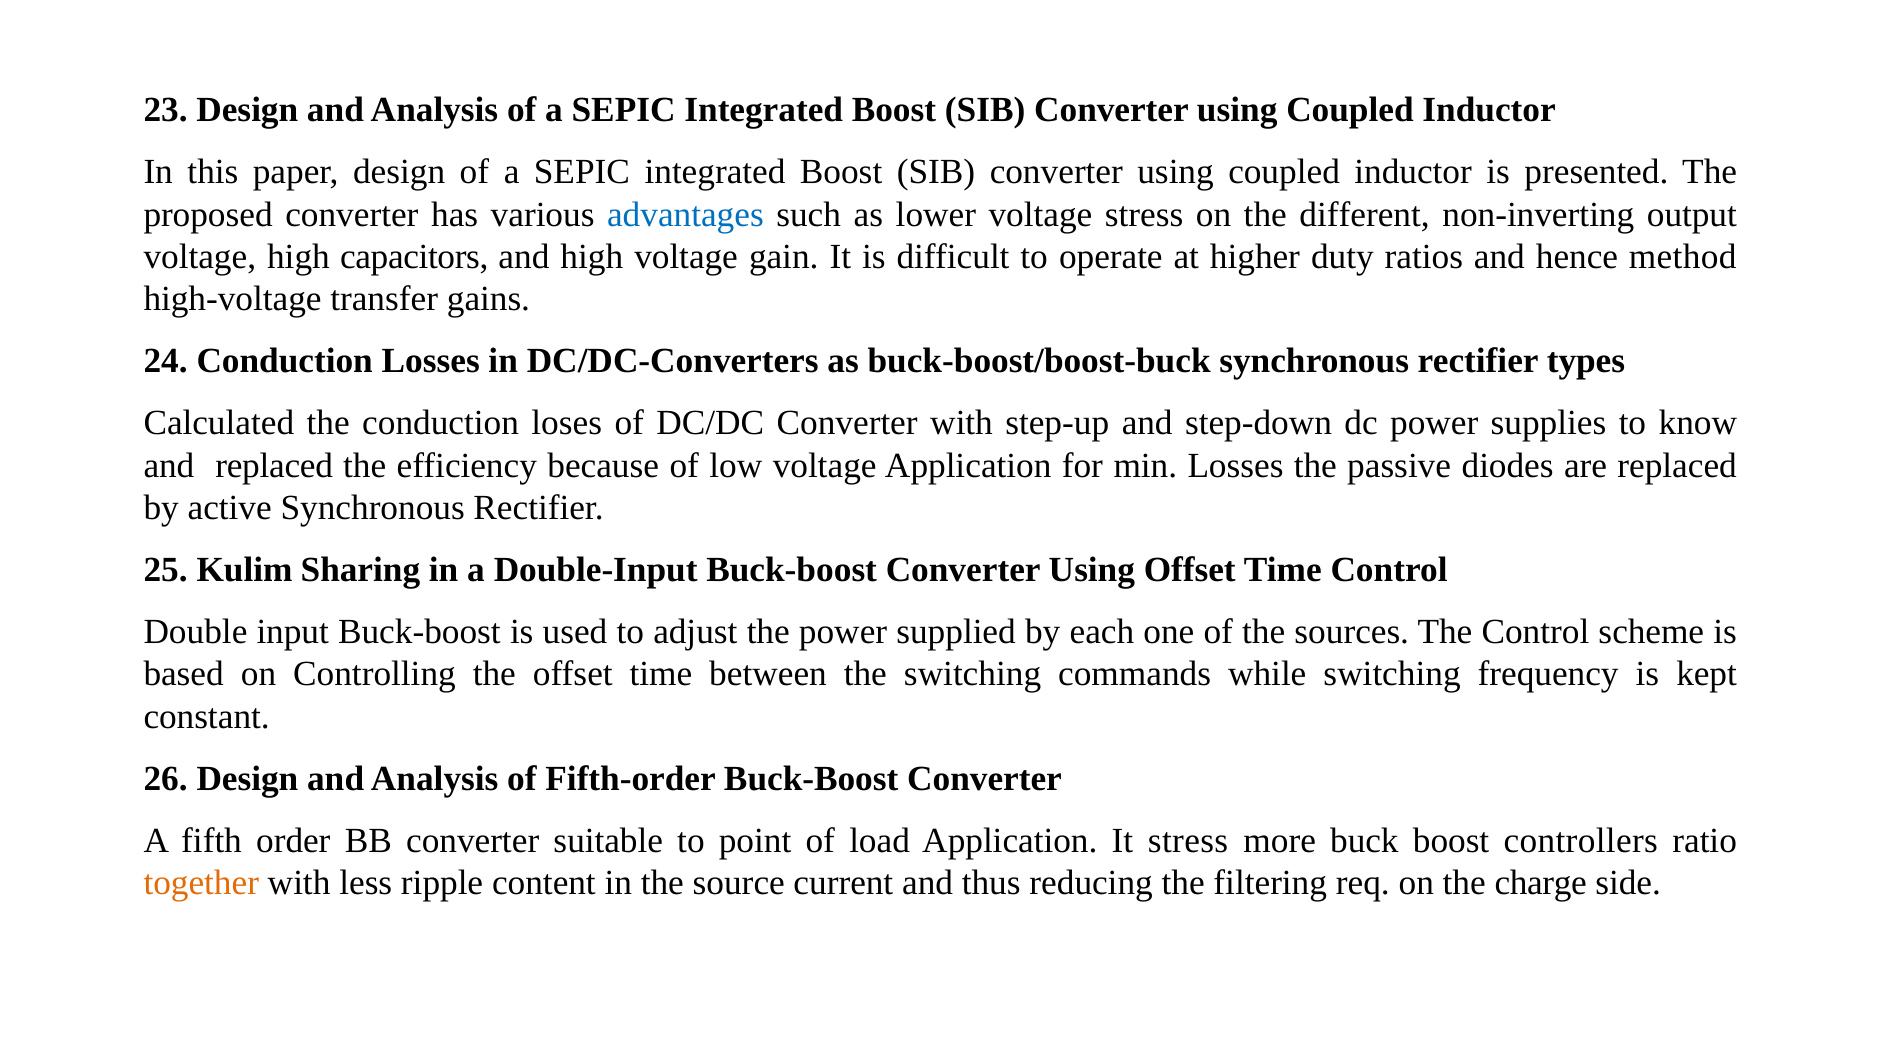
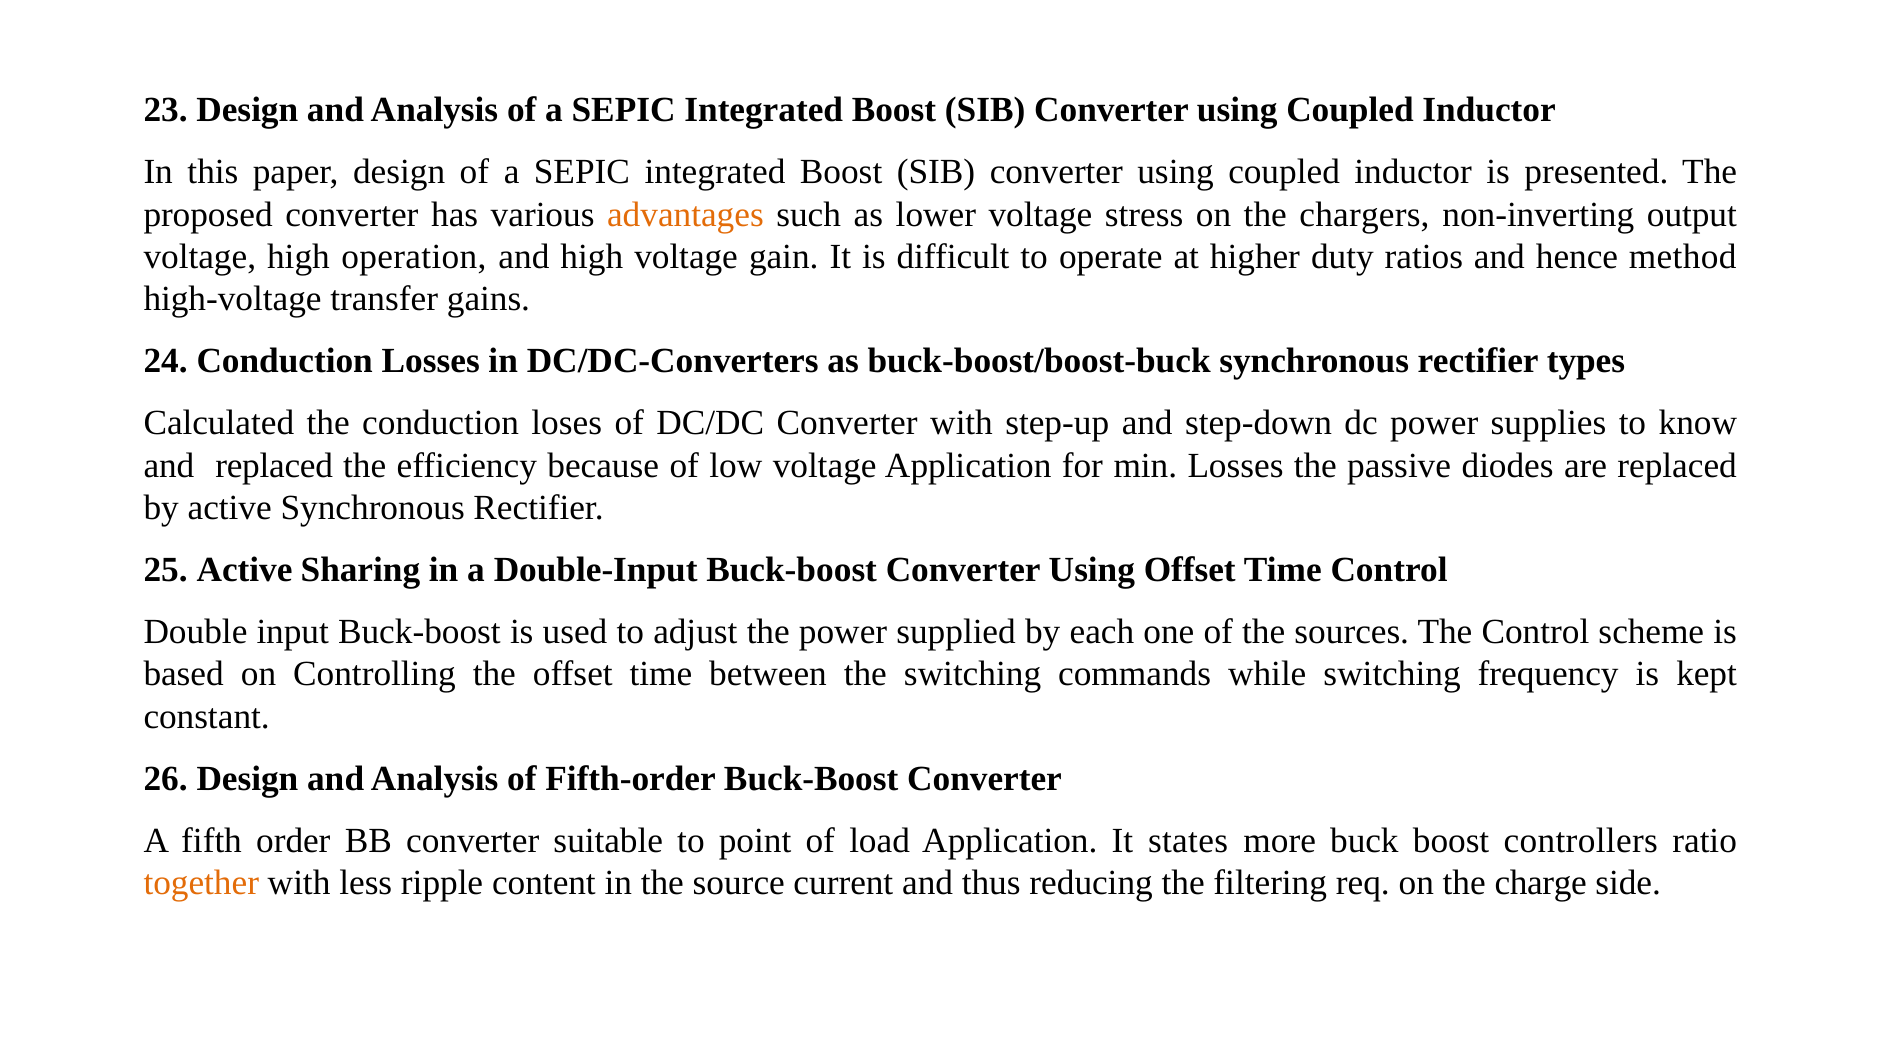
advantages colour: blue -> orange
different: different -> chargers
capacitors: capacitors -> operation
Kulim at (244, 570): Kulim -> Active
It stress: stress -> states
